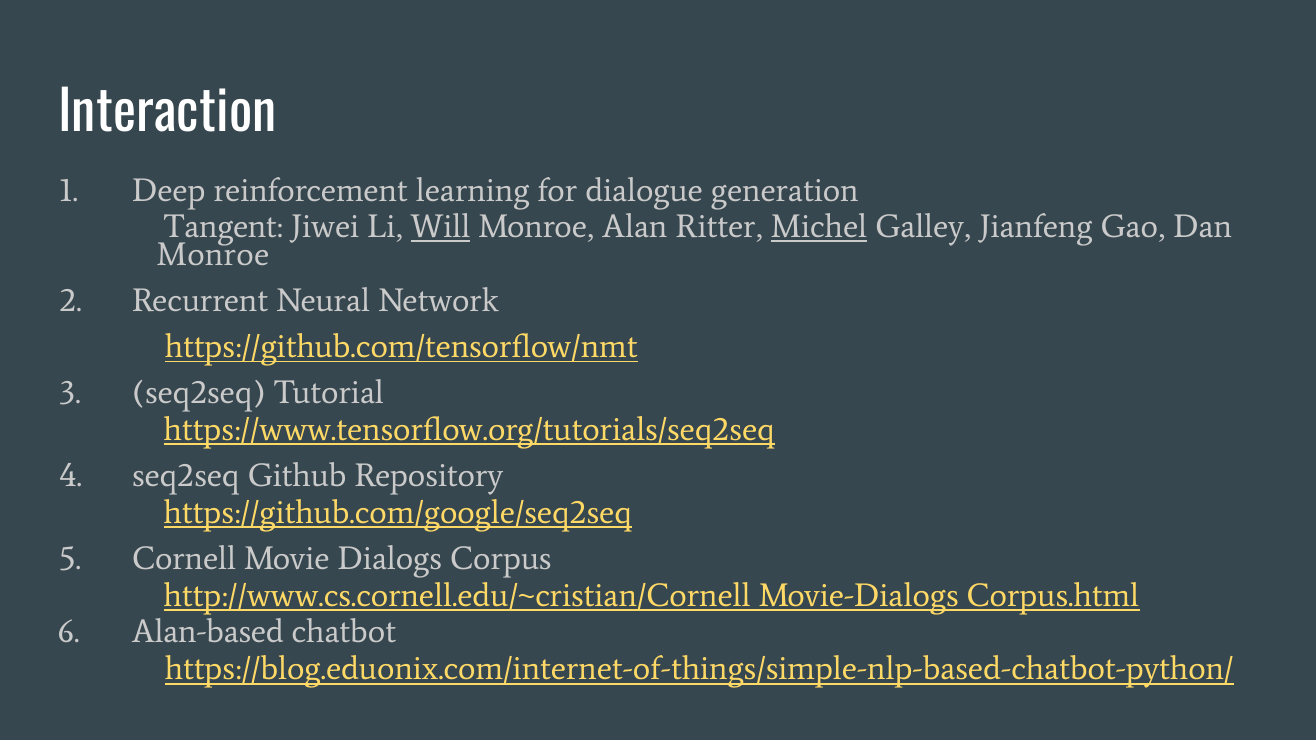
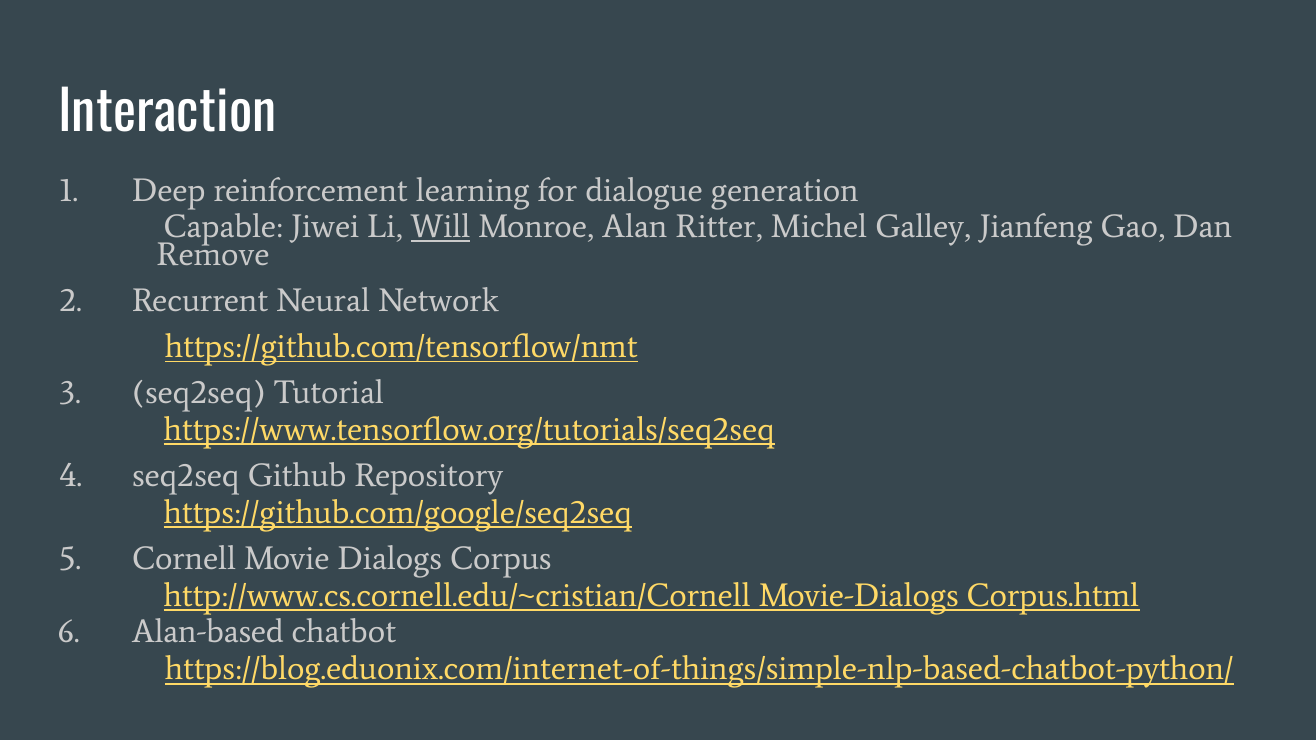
Tangent: Tangent -> Capable
Michel underline: present -> none
Monroe at (213, 255): Monroe -> Remove
